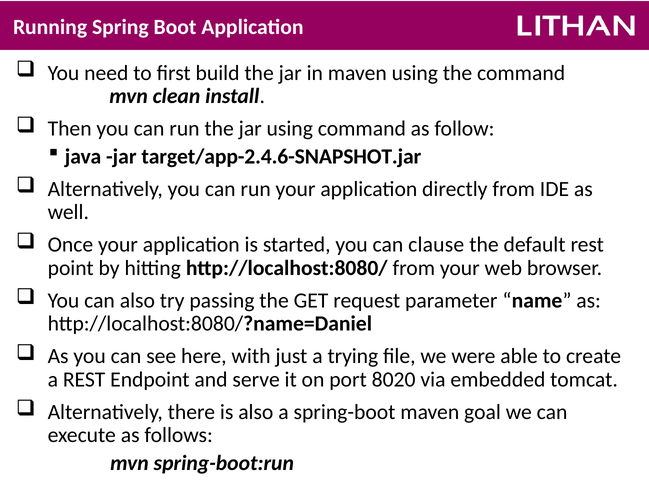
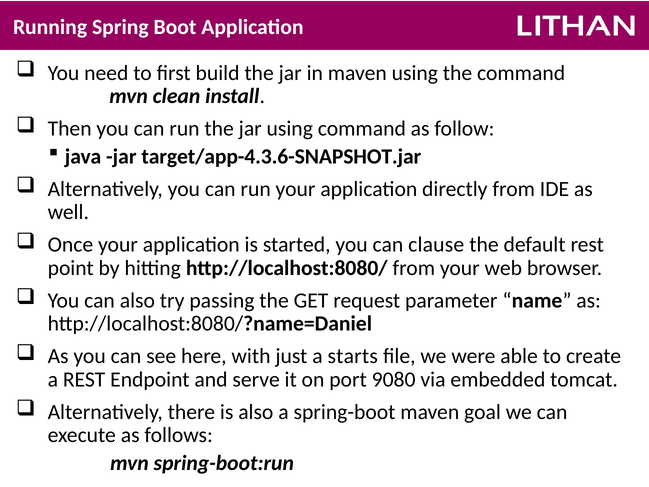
target/app-2.4.6-SNAPSHOT.jar: target/app-2.4.6-SNAPSHOT.jar -> target/app-4.3.6-SNAPSHOT.jar
trying: trying -> starts
8020: 8020 -> 9080
